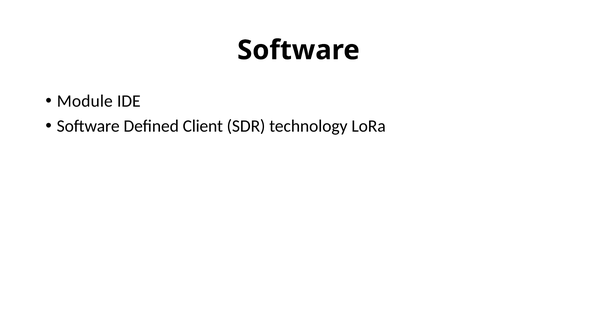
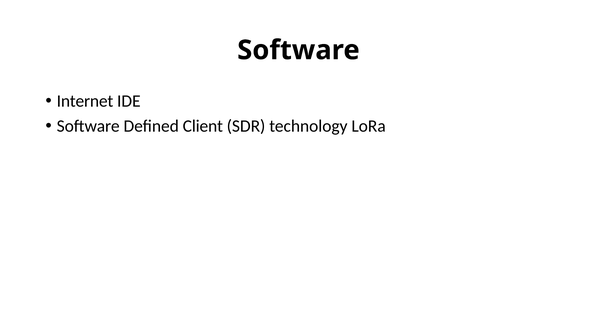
Module: Module -> Internet
